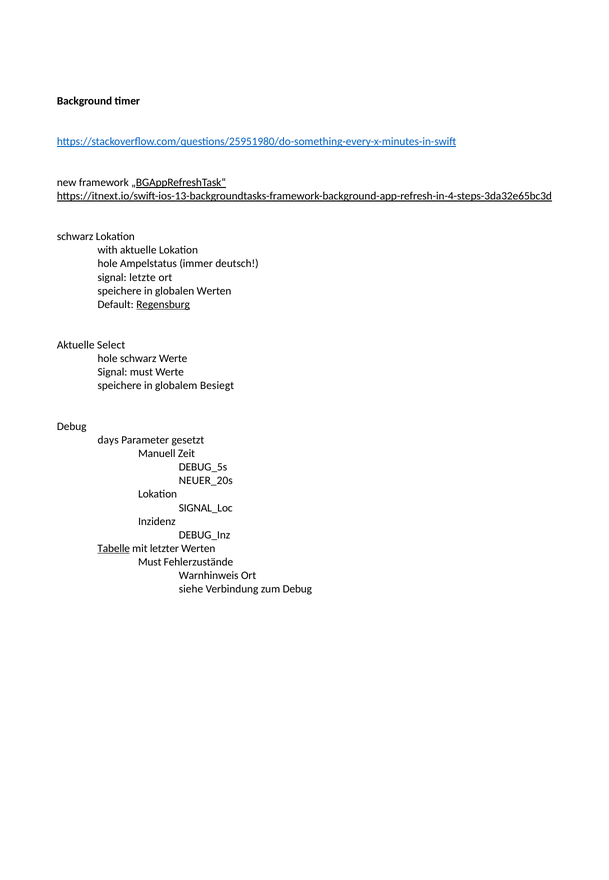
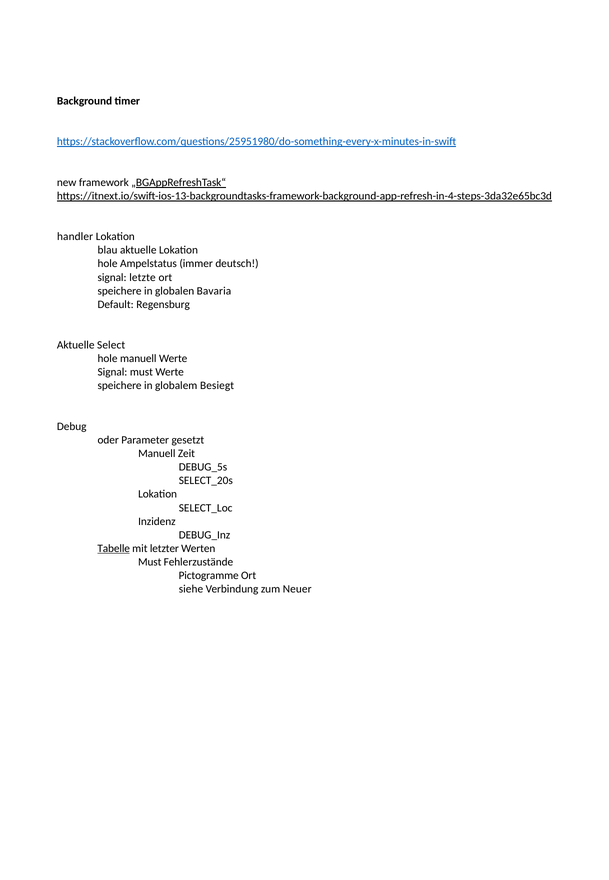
schwarz at (75, 237): schwarz -> handler
with: with -> blau
globalen Werten: Werten -> Bavaria
Regensburg underline: present -> none
hole schwarz: schwarz -> manuell
days: days -> oder
NEUER_20s: NEUER_20s -> SELECT_20s
SIGNAL_Loc: SIGNAL_Loc -> SELECT_Loc
Warnhinweis: Warnhinweis -> Pictogramme
zum Debug: Debug -> Neuer
